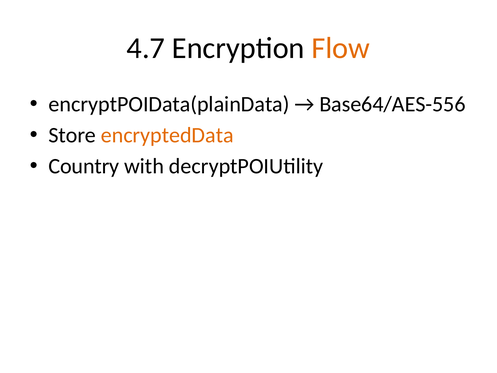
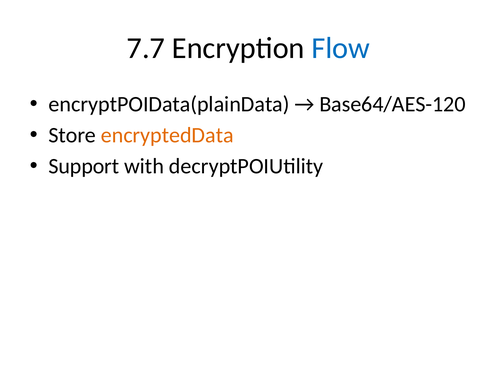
4.7: 4.7 -> 7.7
Flow colour: orange -> blue
Base64/AES-556: Base64/AES-556 -> Base64/AES-120
Country: Country -> Support
